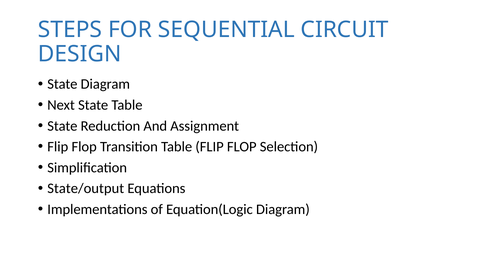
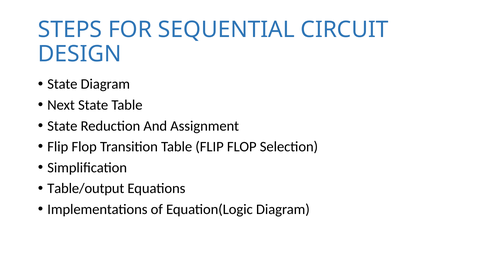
State/output: State/output -> Table/output
